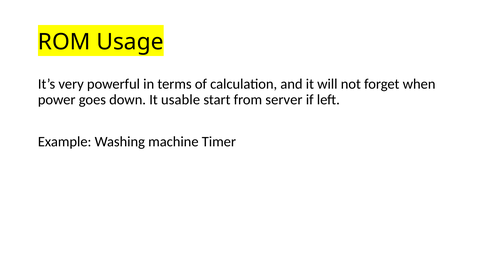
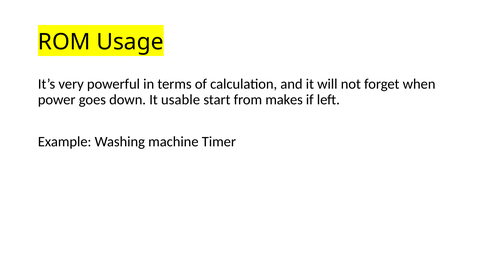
server: server -> makes
